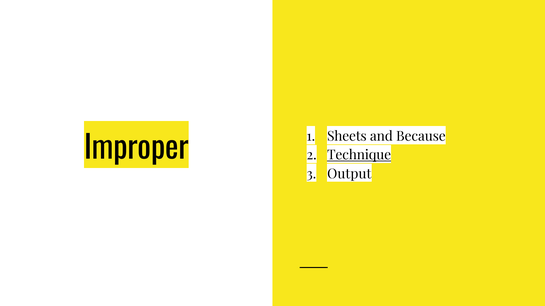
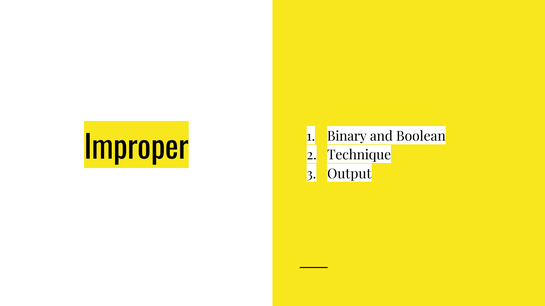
Sheets: Sheets -> Binary
Because: Because -> Boolean
Technique underline: present -> none
